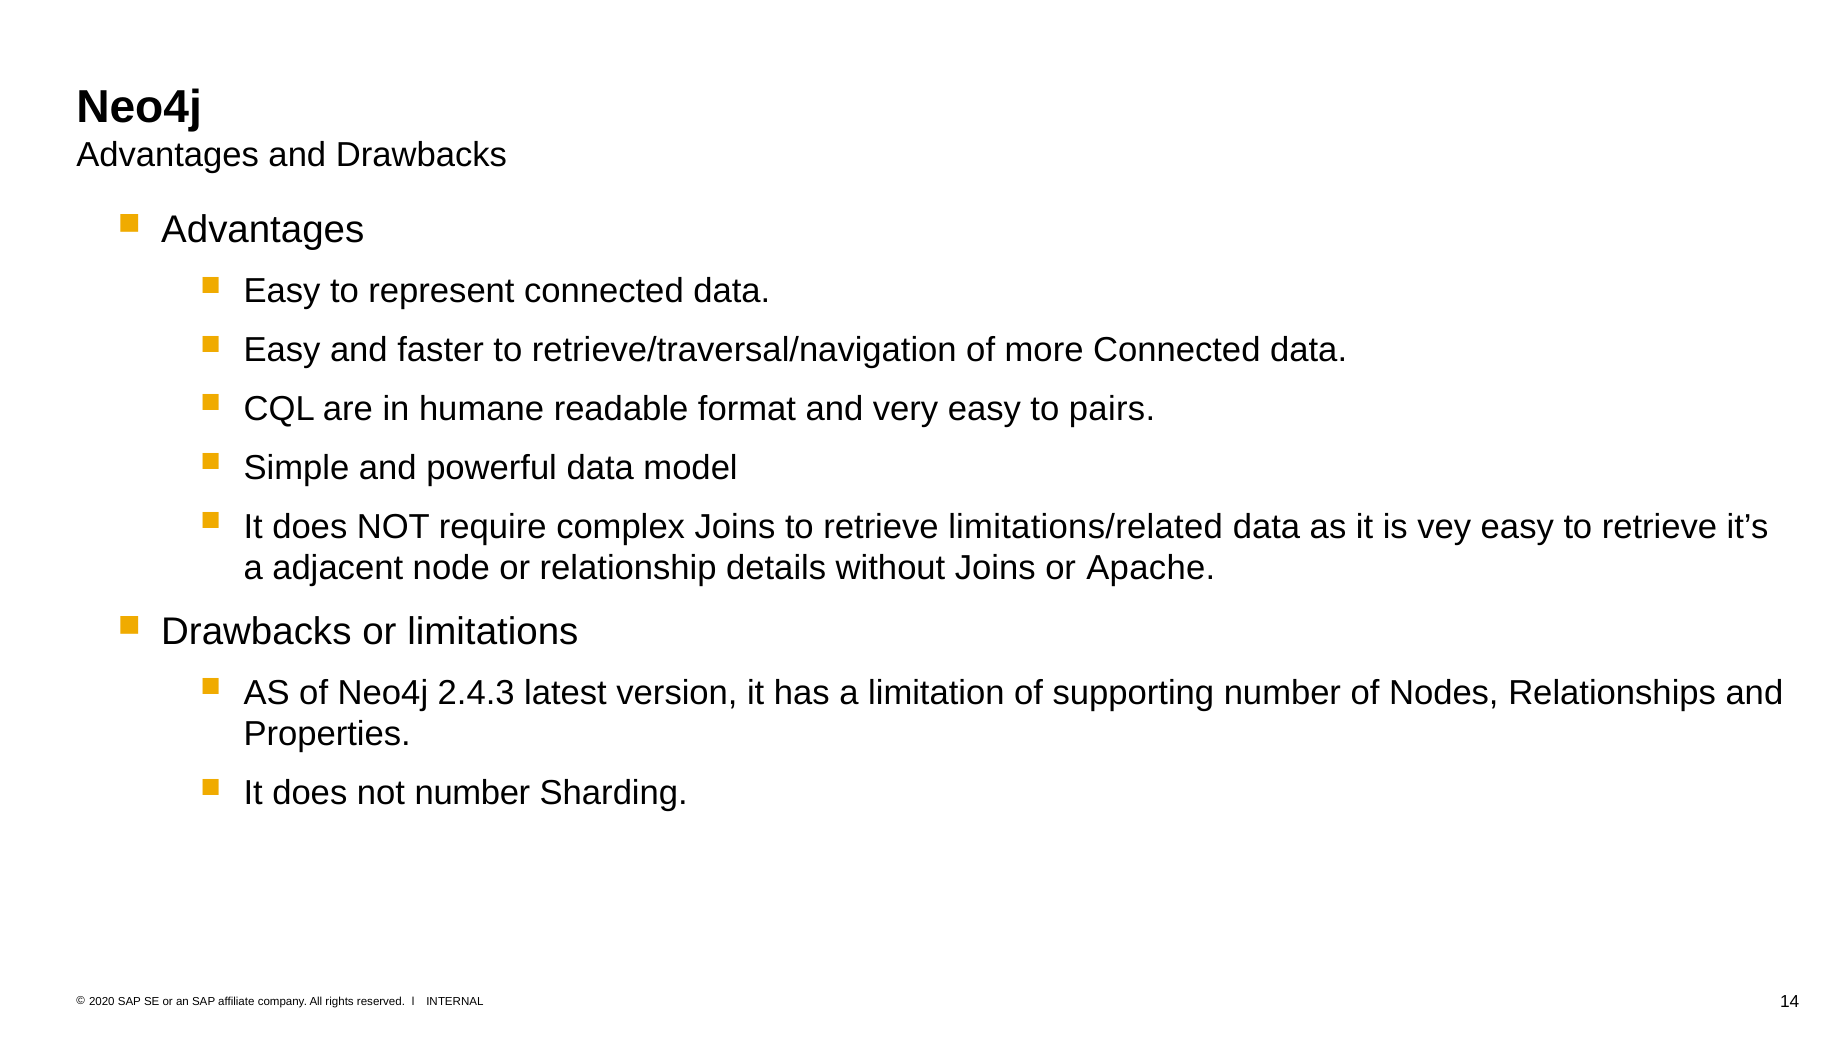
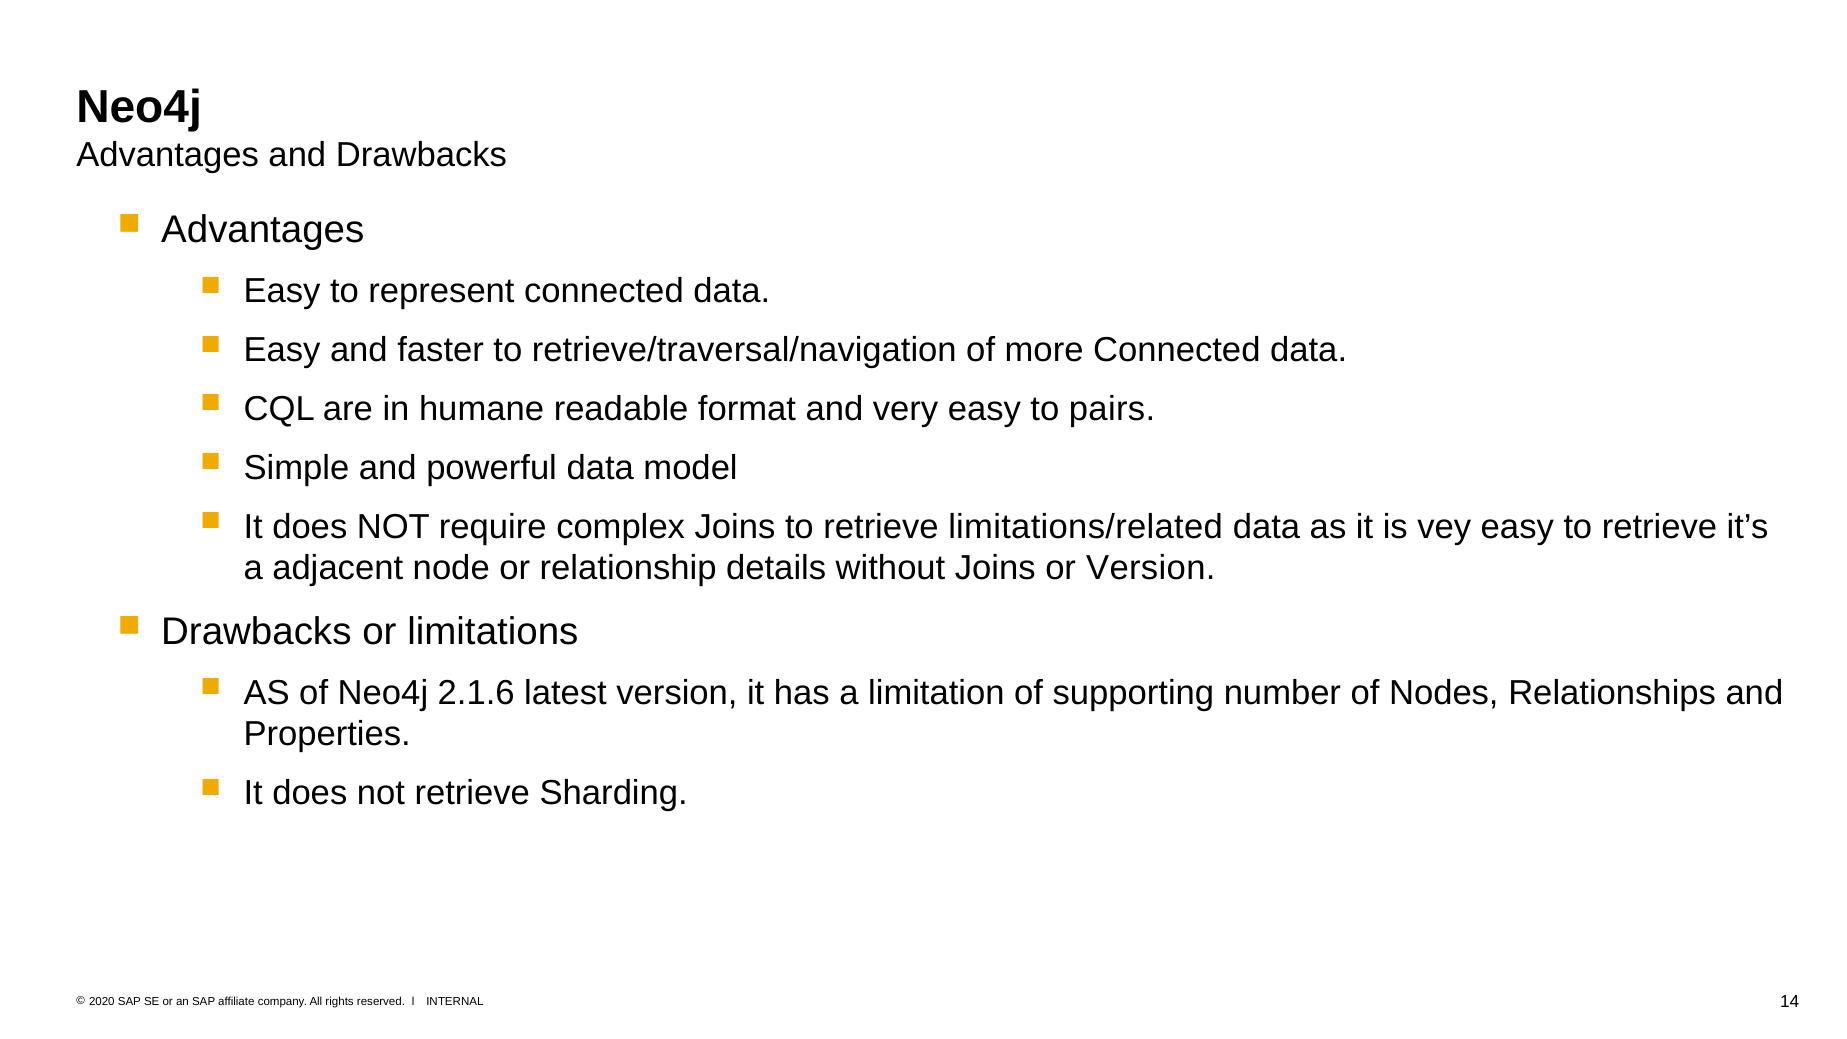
or Apache: Apache -> Version
2.4.3: 2.4.3 -> 2.1.6
not number: number -> retrieve
